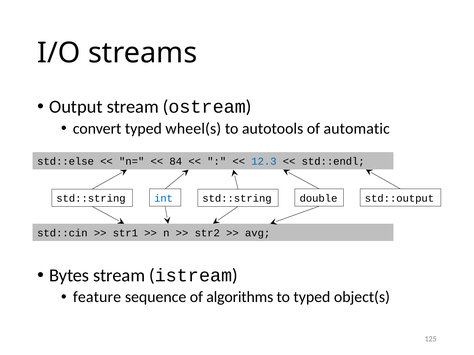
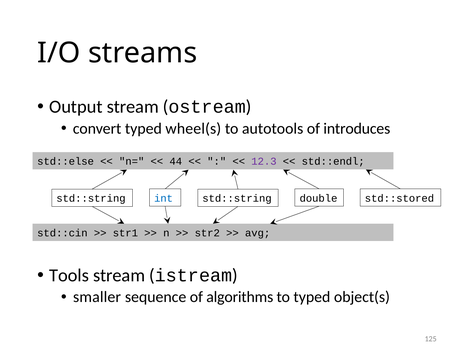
automatic: automatic -> introduces
84: 84 -> 44
12.3 colour: blue -> purple
std::output: std::output -> std::stored
Bytes: Bytes -> Tools
feature: feature -> smaller
